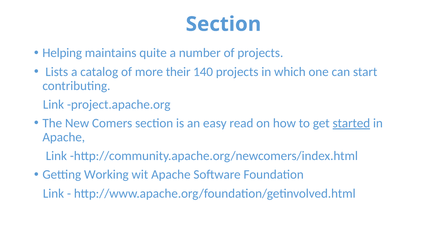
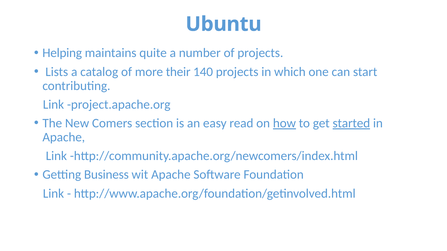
Section at (223, 24): Section -> Ubuntu
how underline: none -> present
Working: Working -> Business
